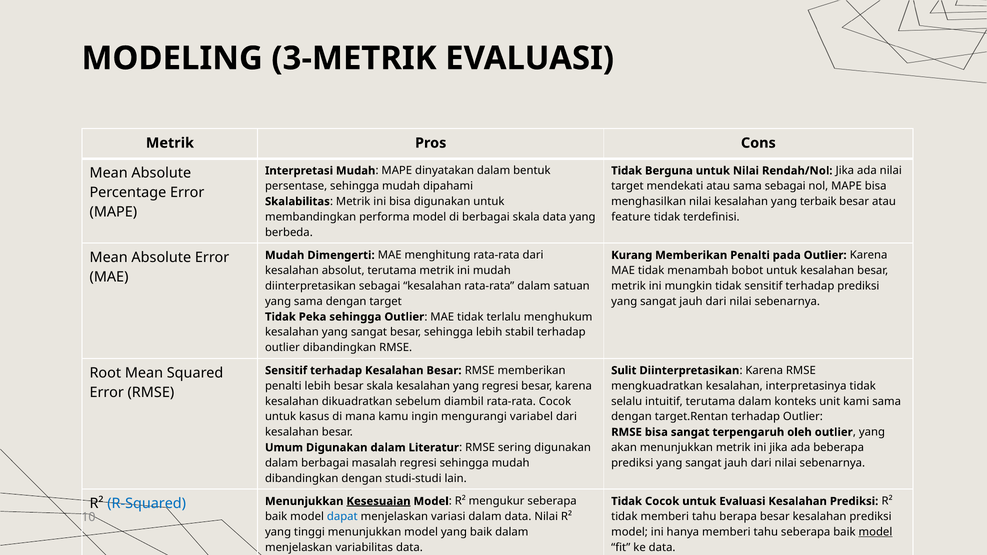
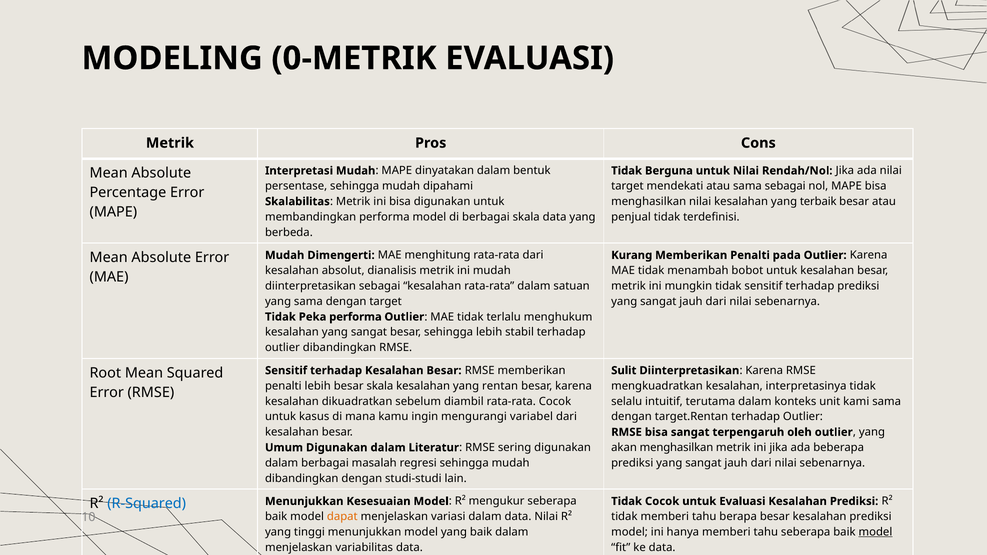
3-METRIK: 3-METRIK -> 0-METRIK
feature: feature -> penjual
absolut terutama: terutama -> dianalisis
Peka sehingga: sehingga -> performa
yang regresi: regresi -> rentan
akan menunjukkan: menunjukkan -> menghasilkan
Kesesuaian underline: present -> none
dapat colour: blue -> orange
